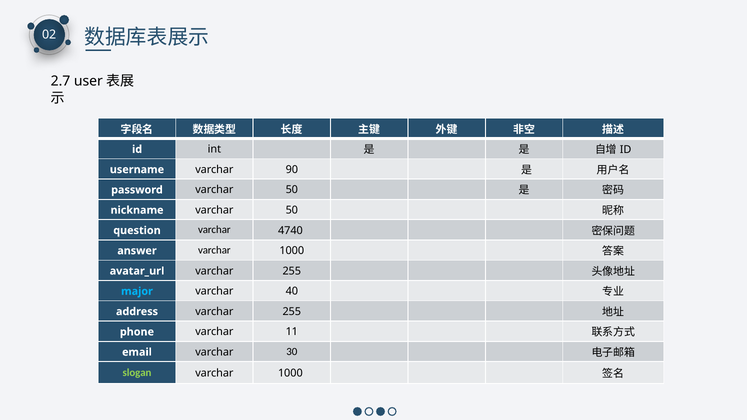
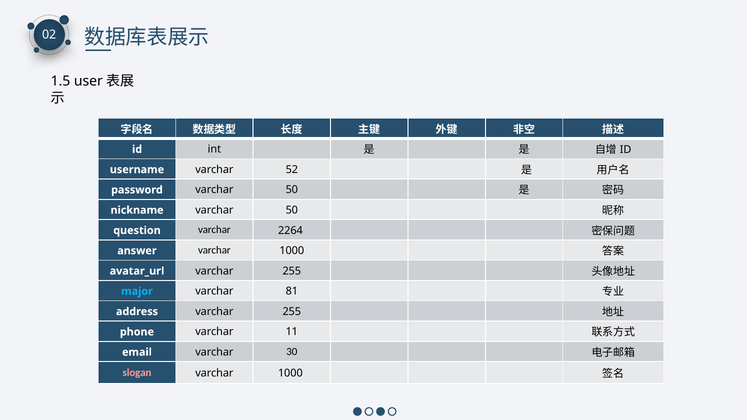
2.7: 2.7 -> 1.5
90: 90 -> 52
4740: 4740 -> 2264
40: 40 -> 81
slogan colour: light green -> pink
